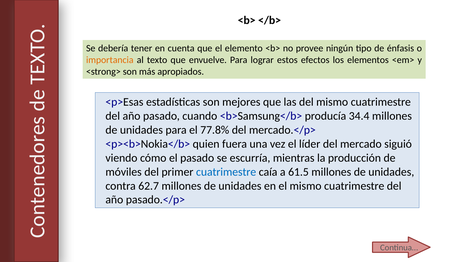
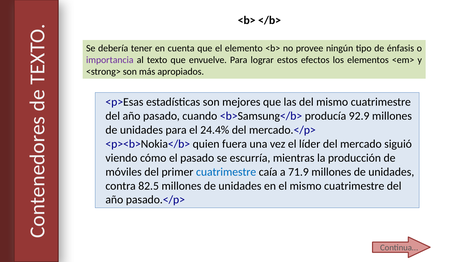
importancia colour: orange -> purple
34.4: 34.4 -> 92.9
77.8%: 77.8% -> 24.4%
61.5: 61.5 -> 71.9
62.7: 62.7 -> 82.5
